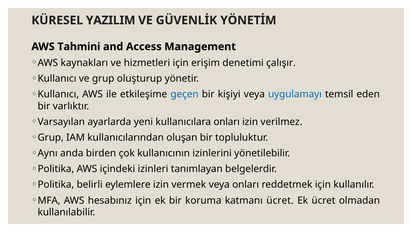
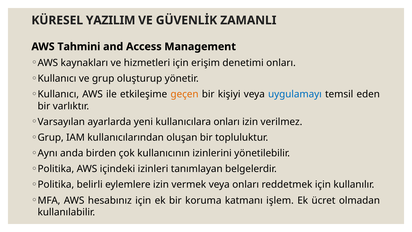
YÖNETİM: YÖNETİM -> ZAMANLI
denetimi çalışır: çalışır -> onları
geçen colour: blue -> orange
katmanı ücret: ücret -> işlem
